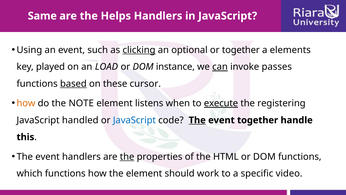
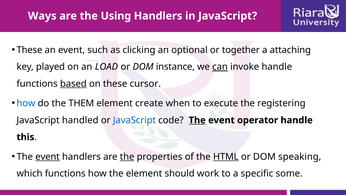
Same: Same -> Ways
Helps: Helps -> Using
Using at (29, 50): Using -> These
clicking underline: present -> none
elements: elements -> attaching
invoke passes: passes -> handle
how at (26, 103) colour: orange -> blue
NOTE: NOTE -> THEM
listens: listens -> create
execute underline: present -> none
event together: together -> operator
event at (48, 156) underline: none -> present
HTML underline: none -> present
DOM functions: functions -> speaking
video: video -> some
